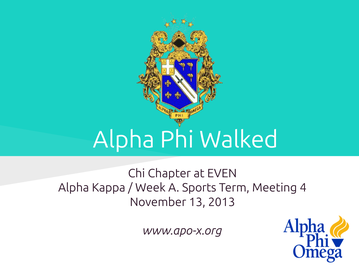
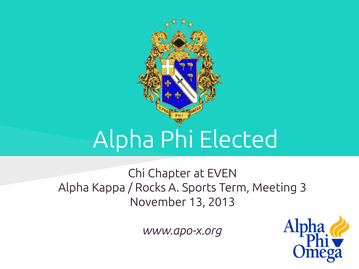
Walked: Walked -> Elected
Week: Week -> Rocks
4: 4 -> 3
